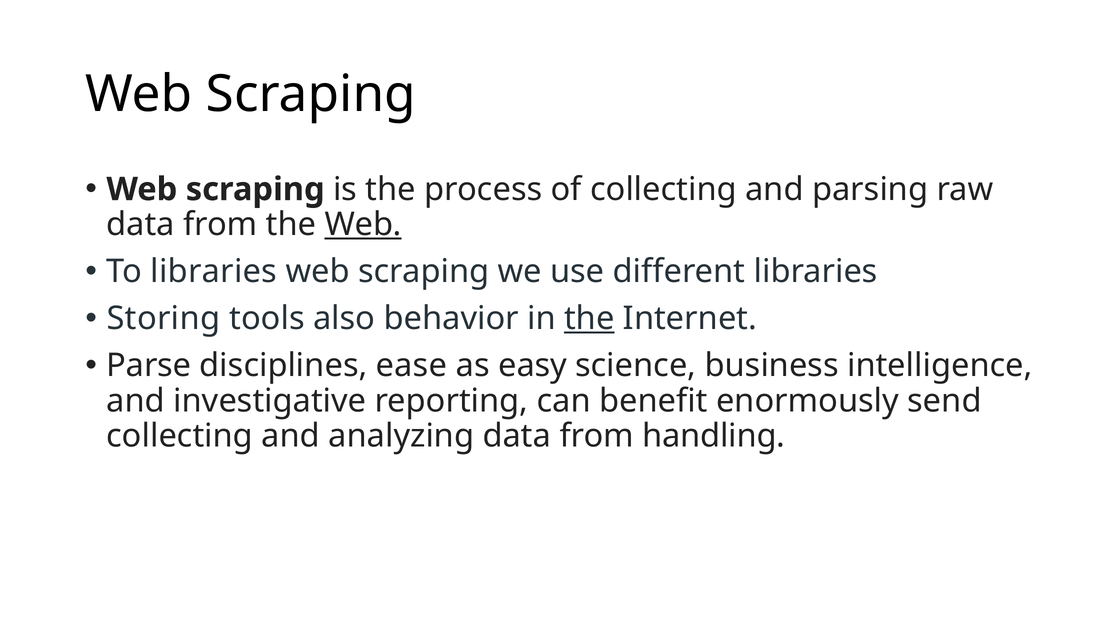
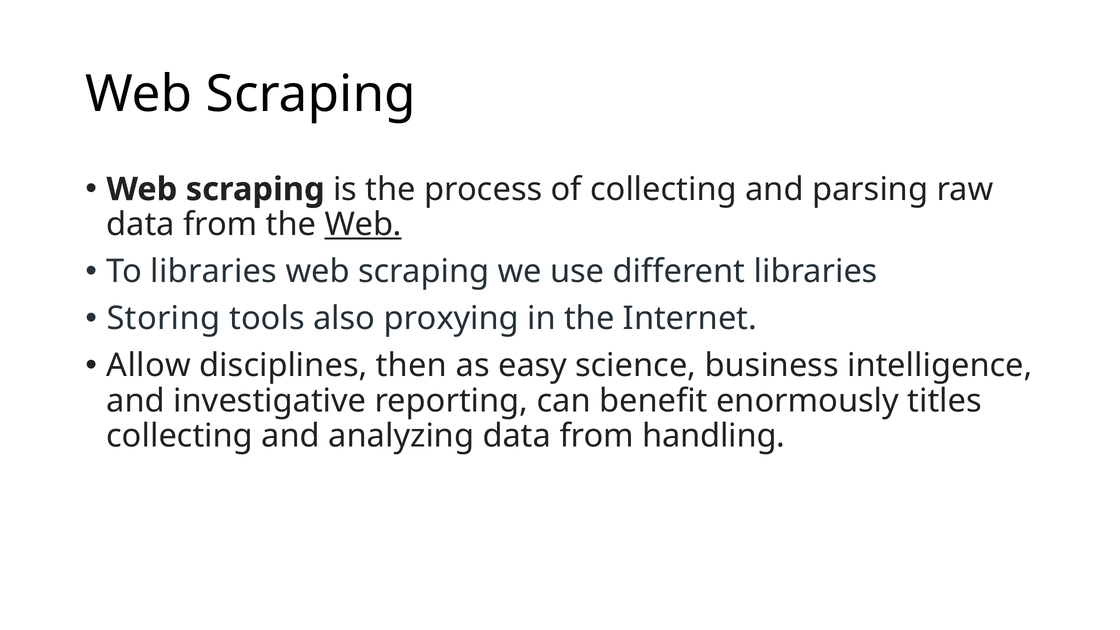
behavior: behavior -> proxying
the at (589, 319) underline: present -> none
Parse: Parse -> Allow
ease: ease -> then
send: send -> titles
